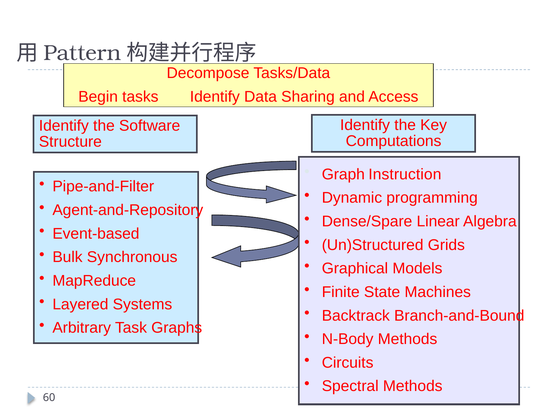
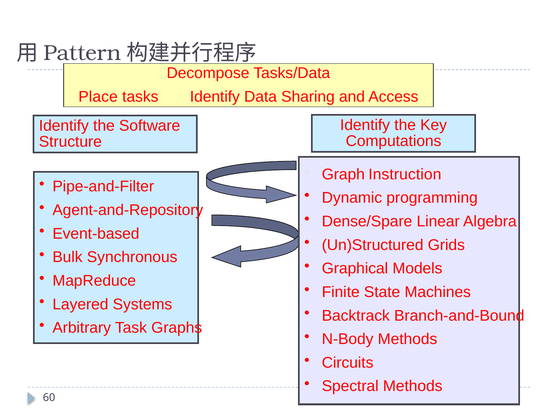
Begin: Begin -> Place
